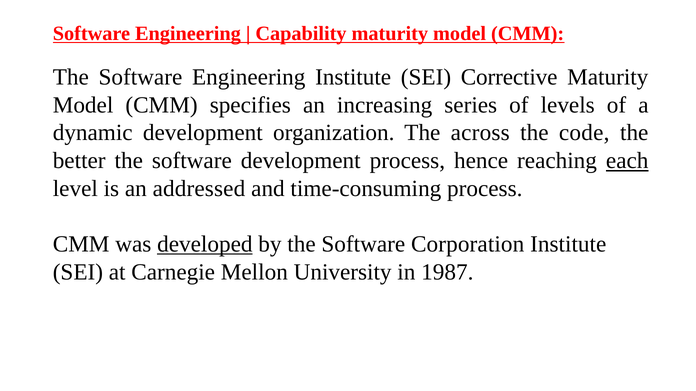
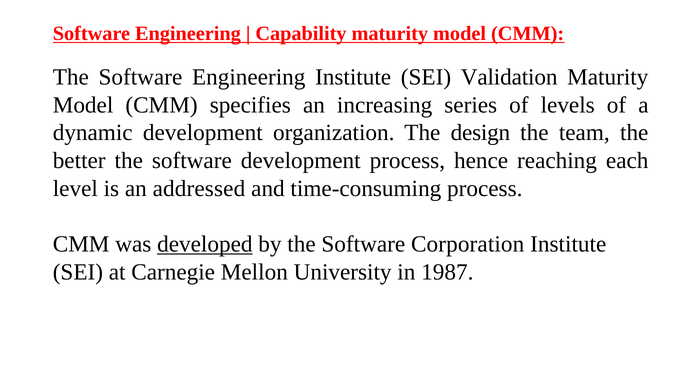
Corrective: Corrective -> Validation
across: across -> design
code: code -> team
each underline: present -> none
